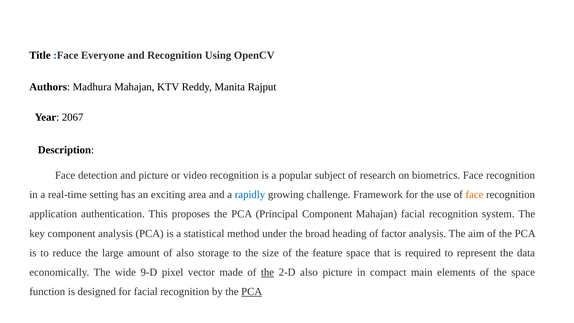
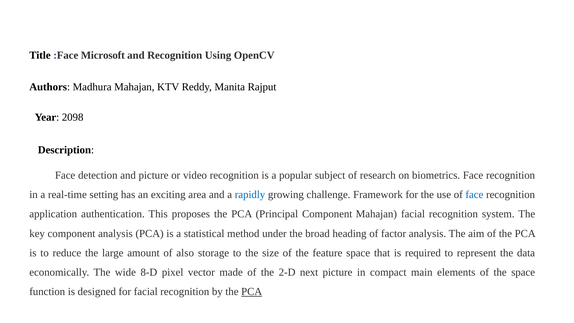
Everyone: Everyone -> Microsoft
2067: 2067 -> 2098
face at (474, 195) colour: orange -> blue
9-D: 9-D -> 8-D
the at (268, 272) underline: present -> none
2-D also: also -> next
